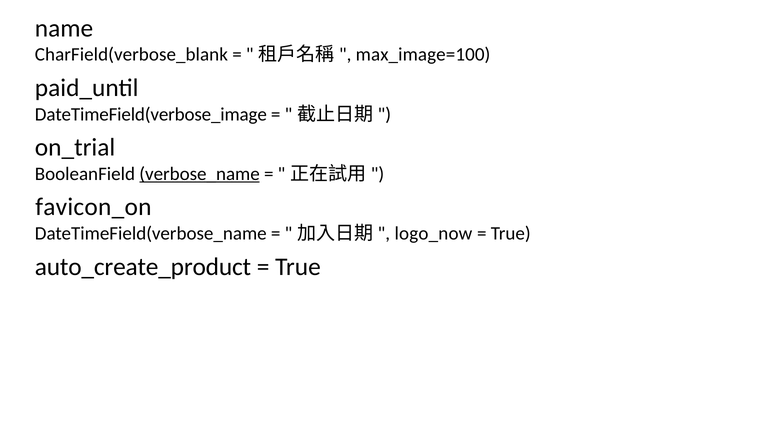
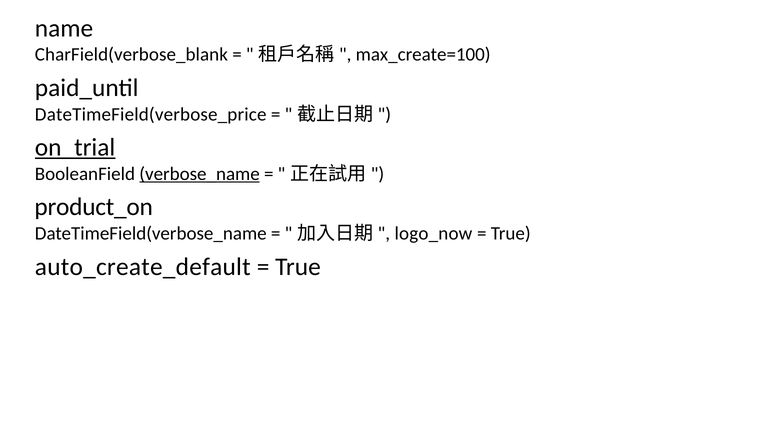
max_image=100: max_image=100 -> max_create=100
DateTimeField(verbose_image: DateTimeField(verbose_image -> DateTimeField(verbose_price
on_trial underline: none -> present
favicon_on: favicon_on -> product_on
auto_create_product: auto_create_product -> auto_create_default
